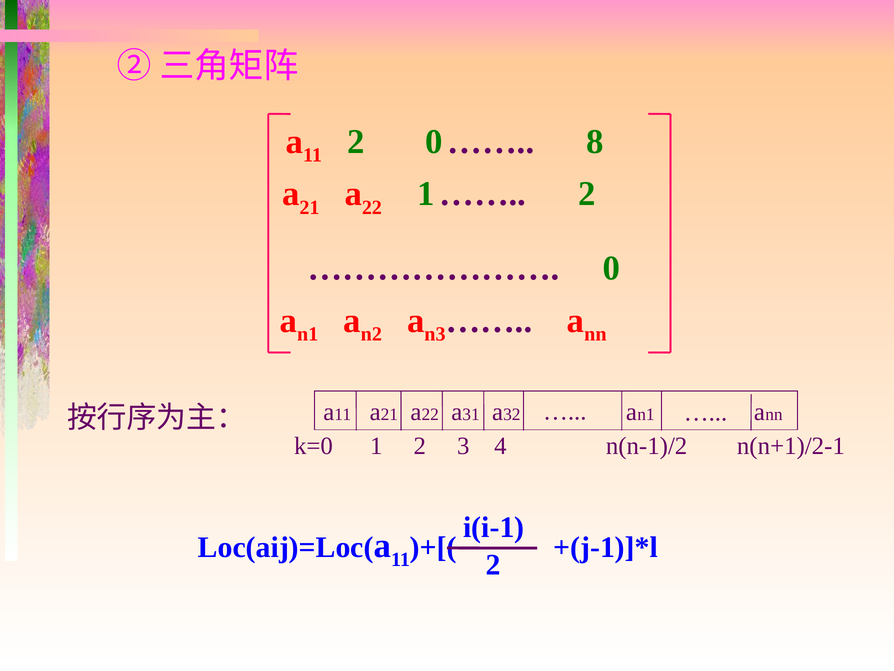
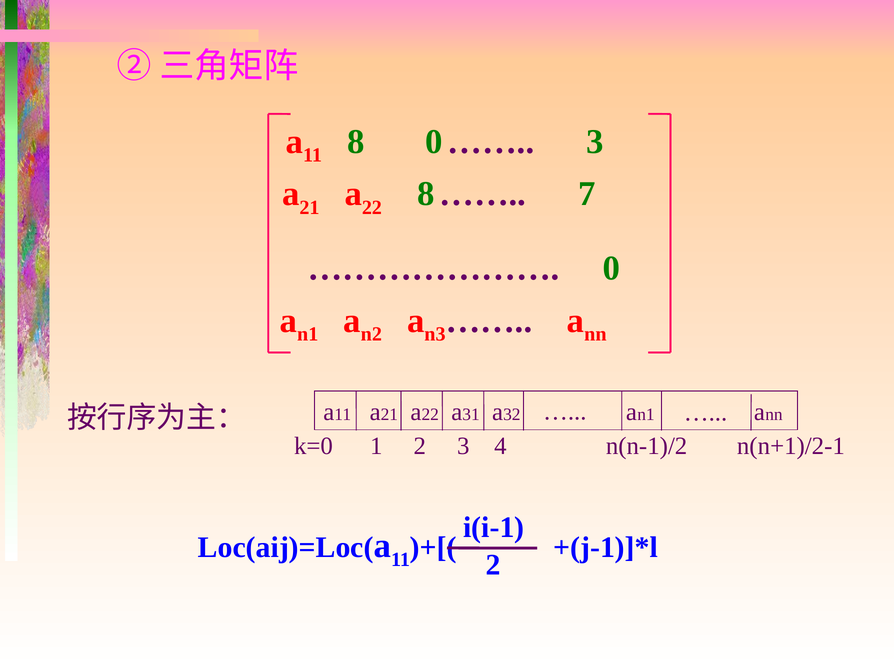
2 at (356, 142): 2 -> 8
8 at (595, 142): 8 -> 3
1 at (426, 194): 1 -> 8
2 at (587, 194): 2 -> 7
